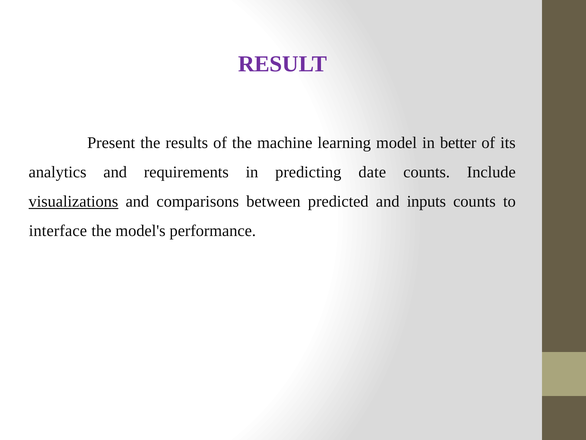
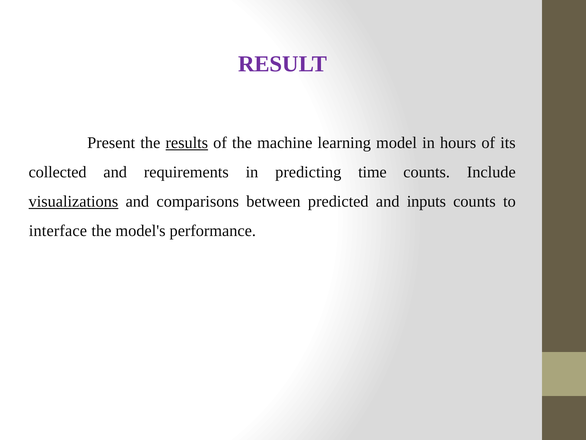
results underline: none -> present
better: better -> hours
analytics: analytics -> collected
date: date -> time
